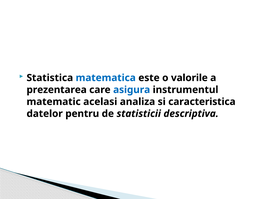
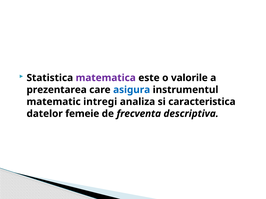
matematica colour: blue -> purple
acelasi: acelasi -> intregi
pentru: pentru -> femeie
statisticii: statisticii -> frecventa
